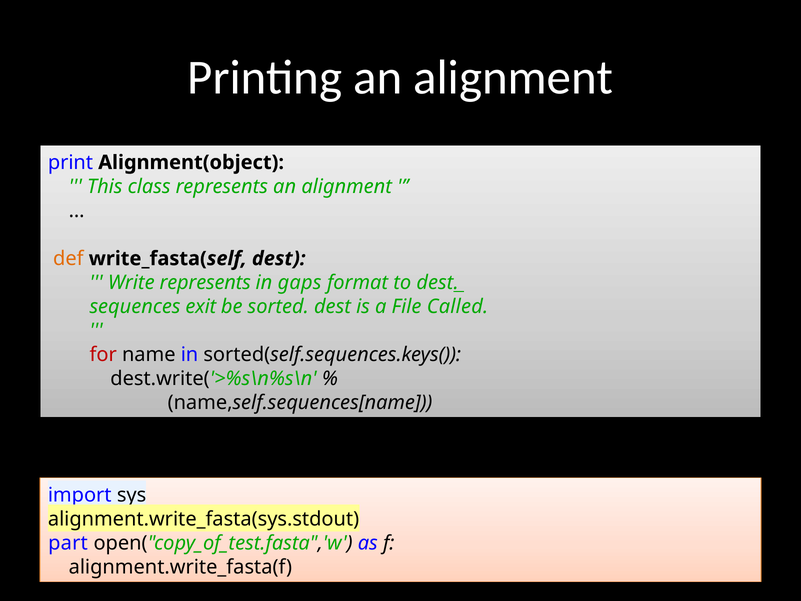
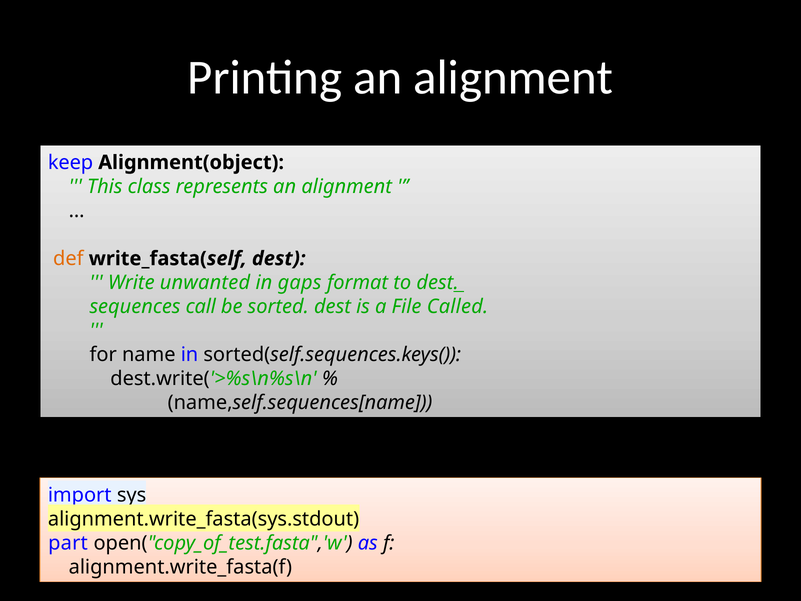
print: print -> keep
Write represents: represents -> unwanted
exit: exit -> call
for colour: red -> black
